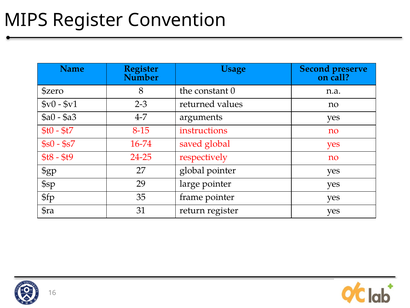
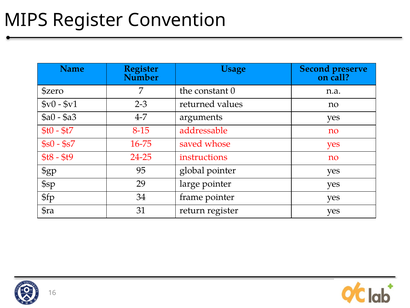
8: 8 -> 7
instructions: instructions -> addressable
16-74: 16-74 -> 16-75
saved global: global -> whose
respectively: respectively -> instructions
27: 27 -> 95
35: 35 -> 34
